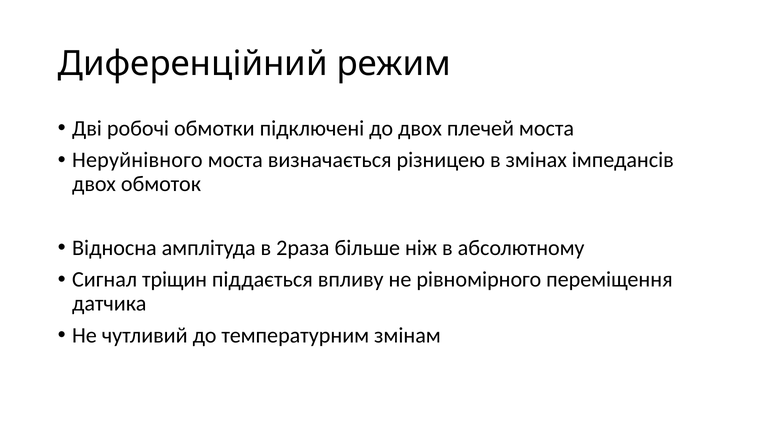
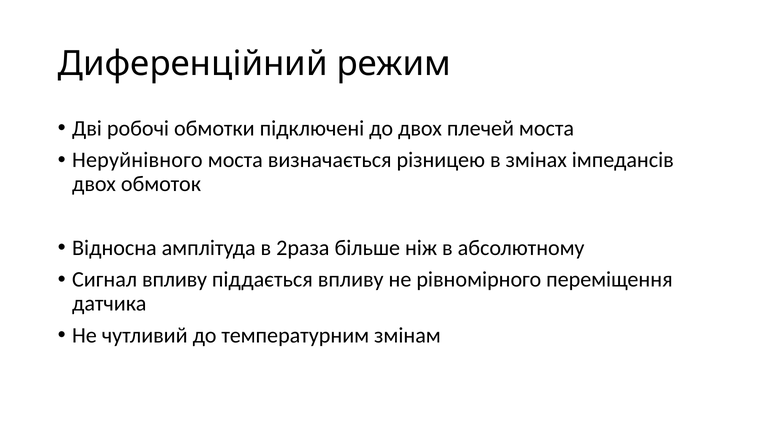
Сигнал тріщин: тріщин -> впливу
